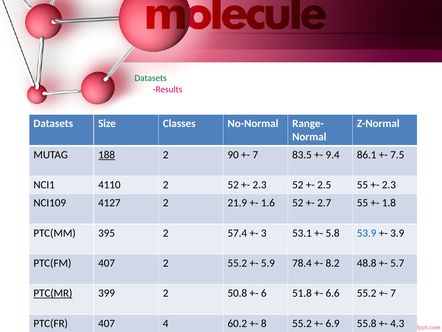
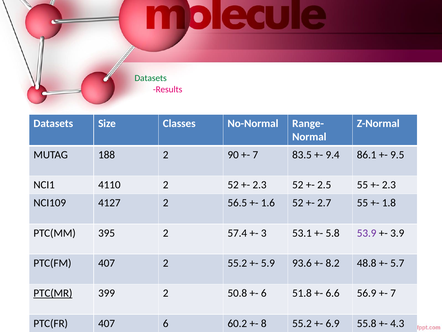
188 underline: present -> none
7.5: 7.5 -> 9.5
21.9: 21.9 -> 56.5
53.9 colour: blue -> purple
78.4: 78.4 -> 93.6
6.6 55.2: 55.2 -> 56.9
407 4: 4 -> 6
